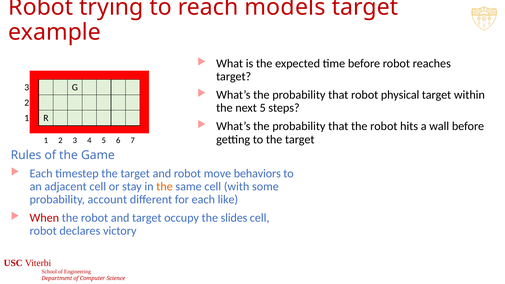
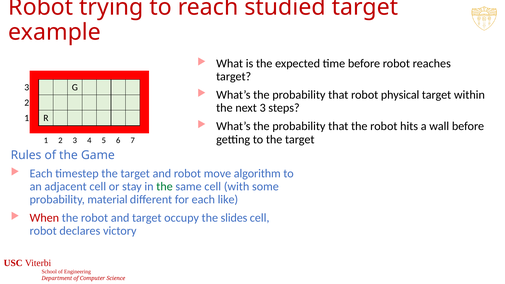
models: models -> studied
next 5: 5 -> 3
behaviors: behaviors -> algorithm
the at (165, 187) colour: orange -> green
account: account -> material
